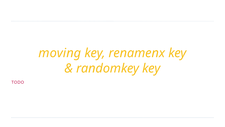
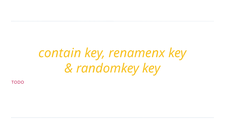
moving: moving -> contain
